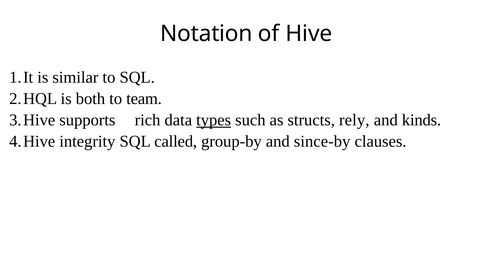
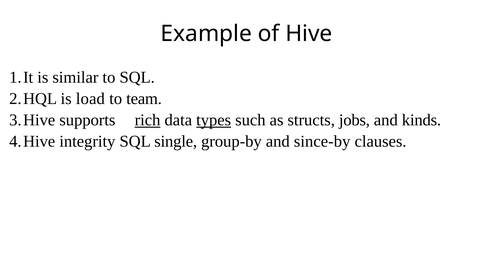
Notation: Notation -> Example
both: both -> load
rich underline: none -> present
rely: rely -> jobs
called: called -> single
